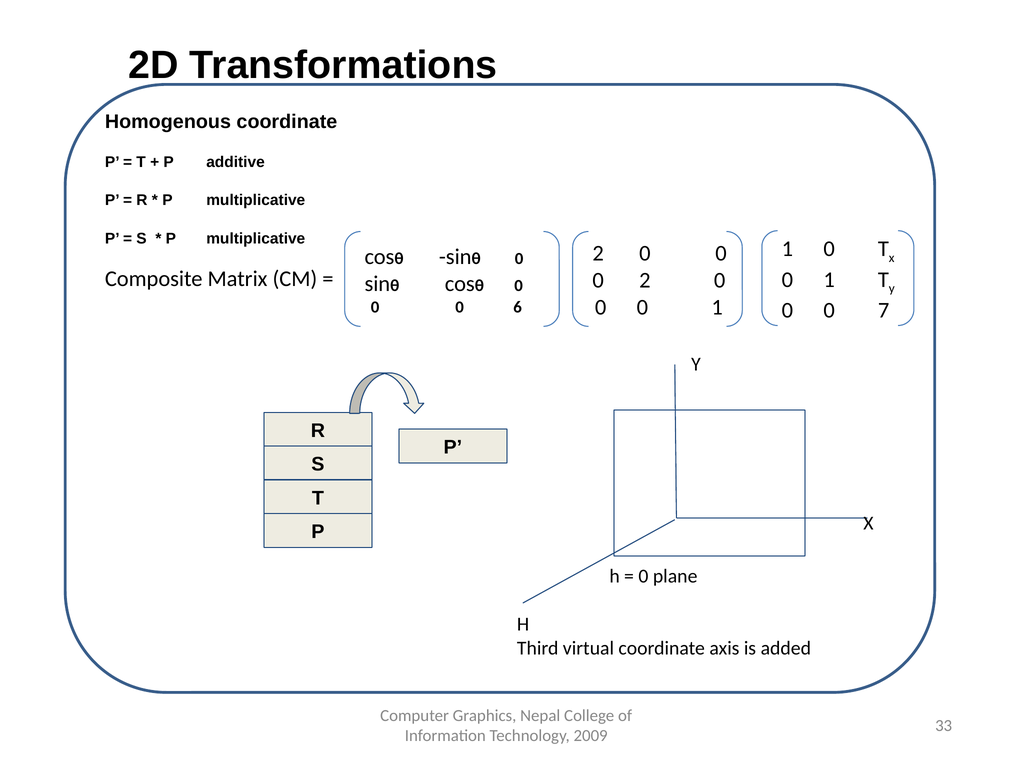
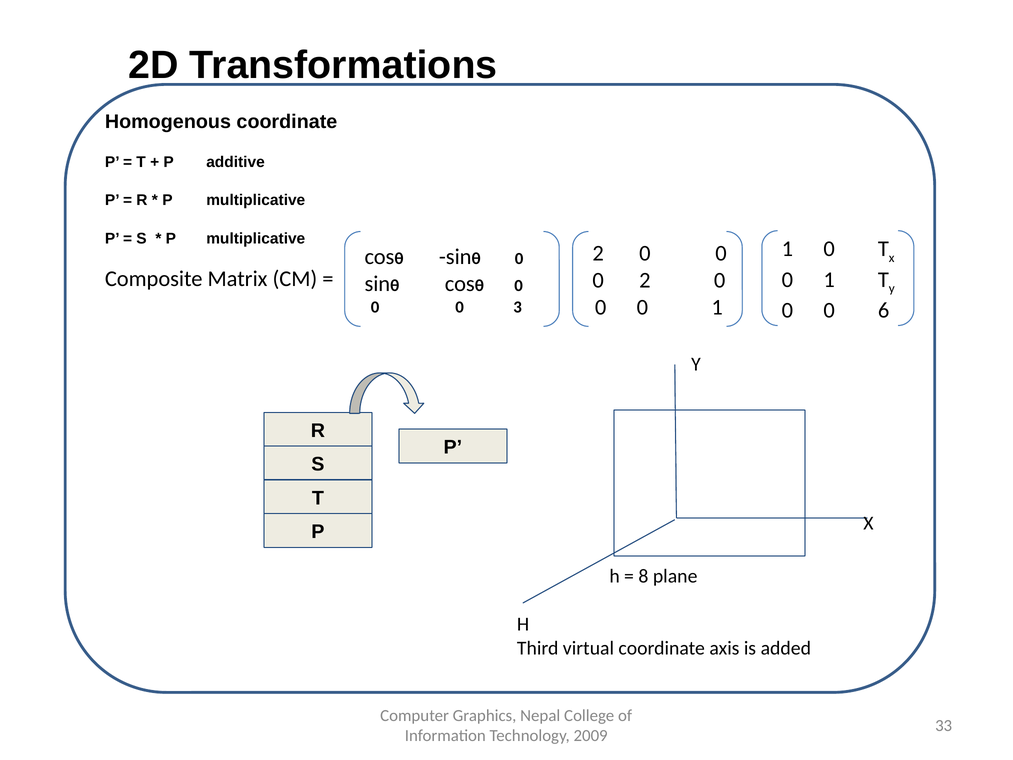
6: 6 -> 3
7: 7 -> 6
0 at (643, 576): 0 -> 8
